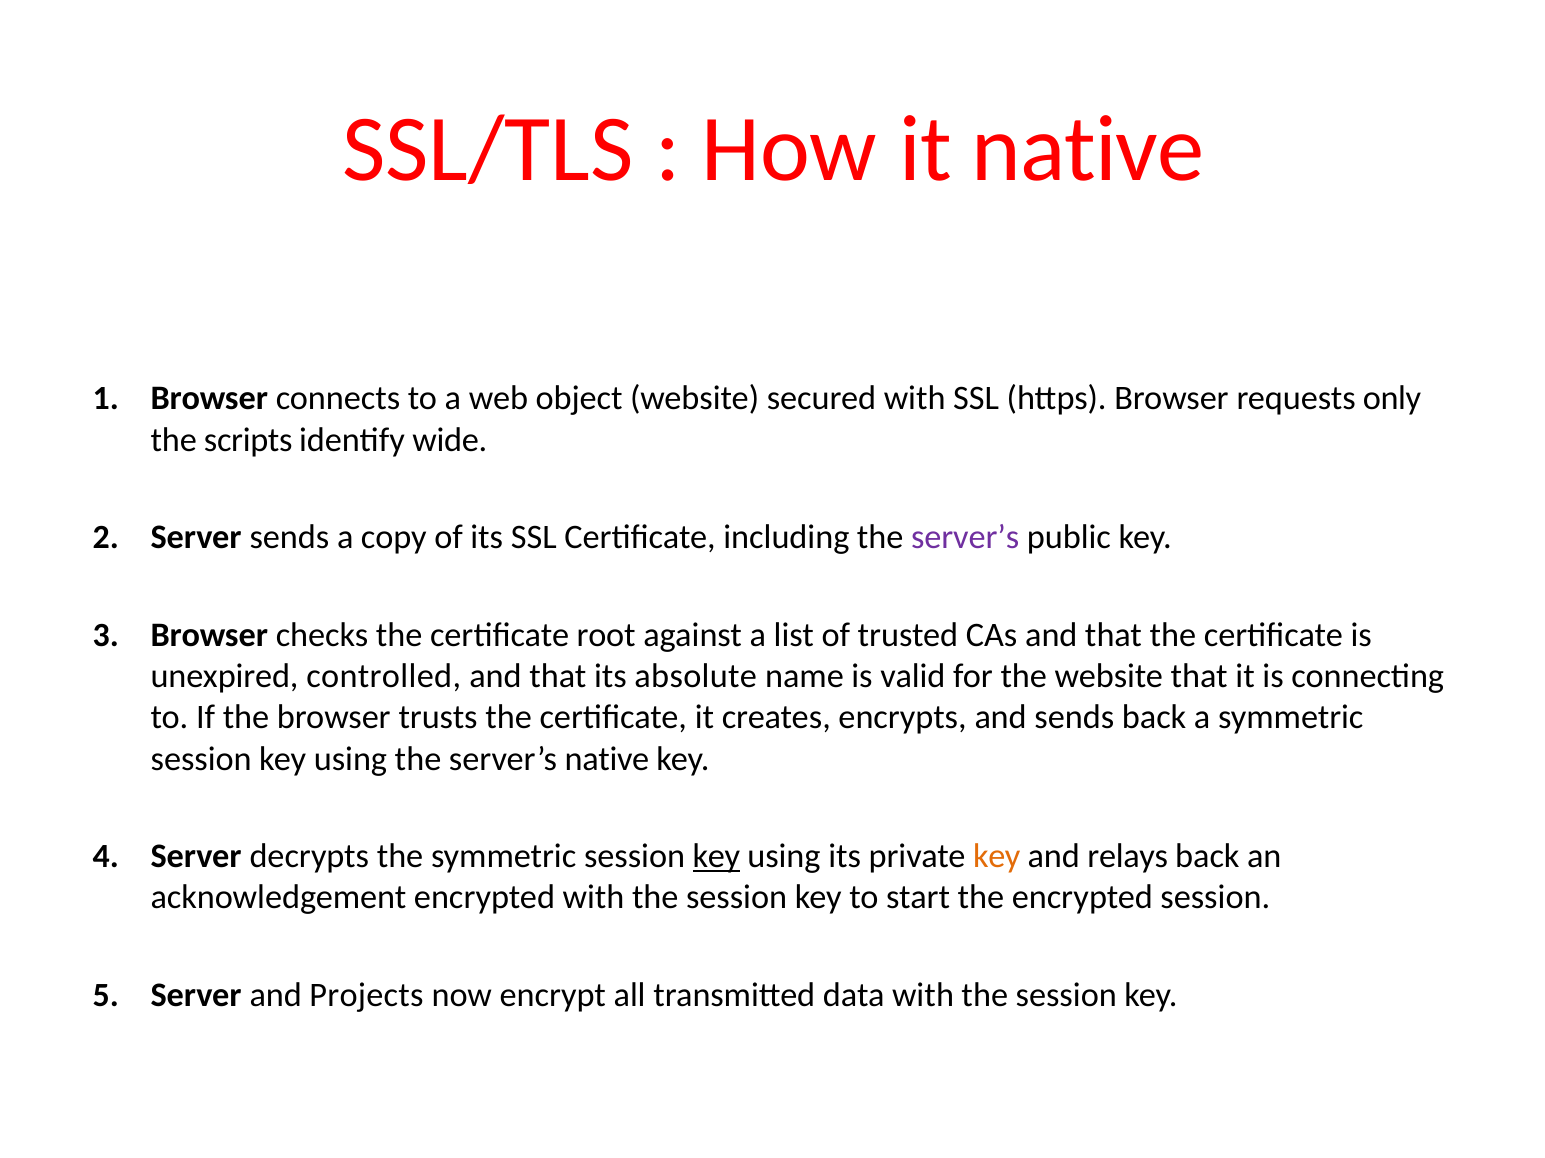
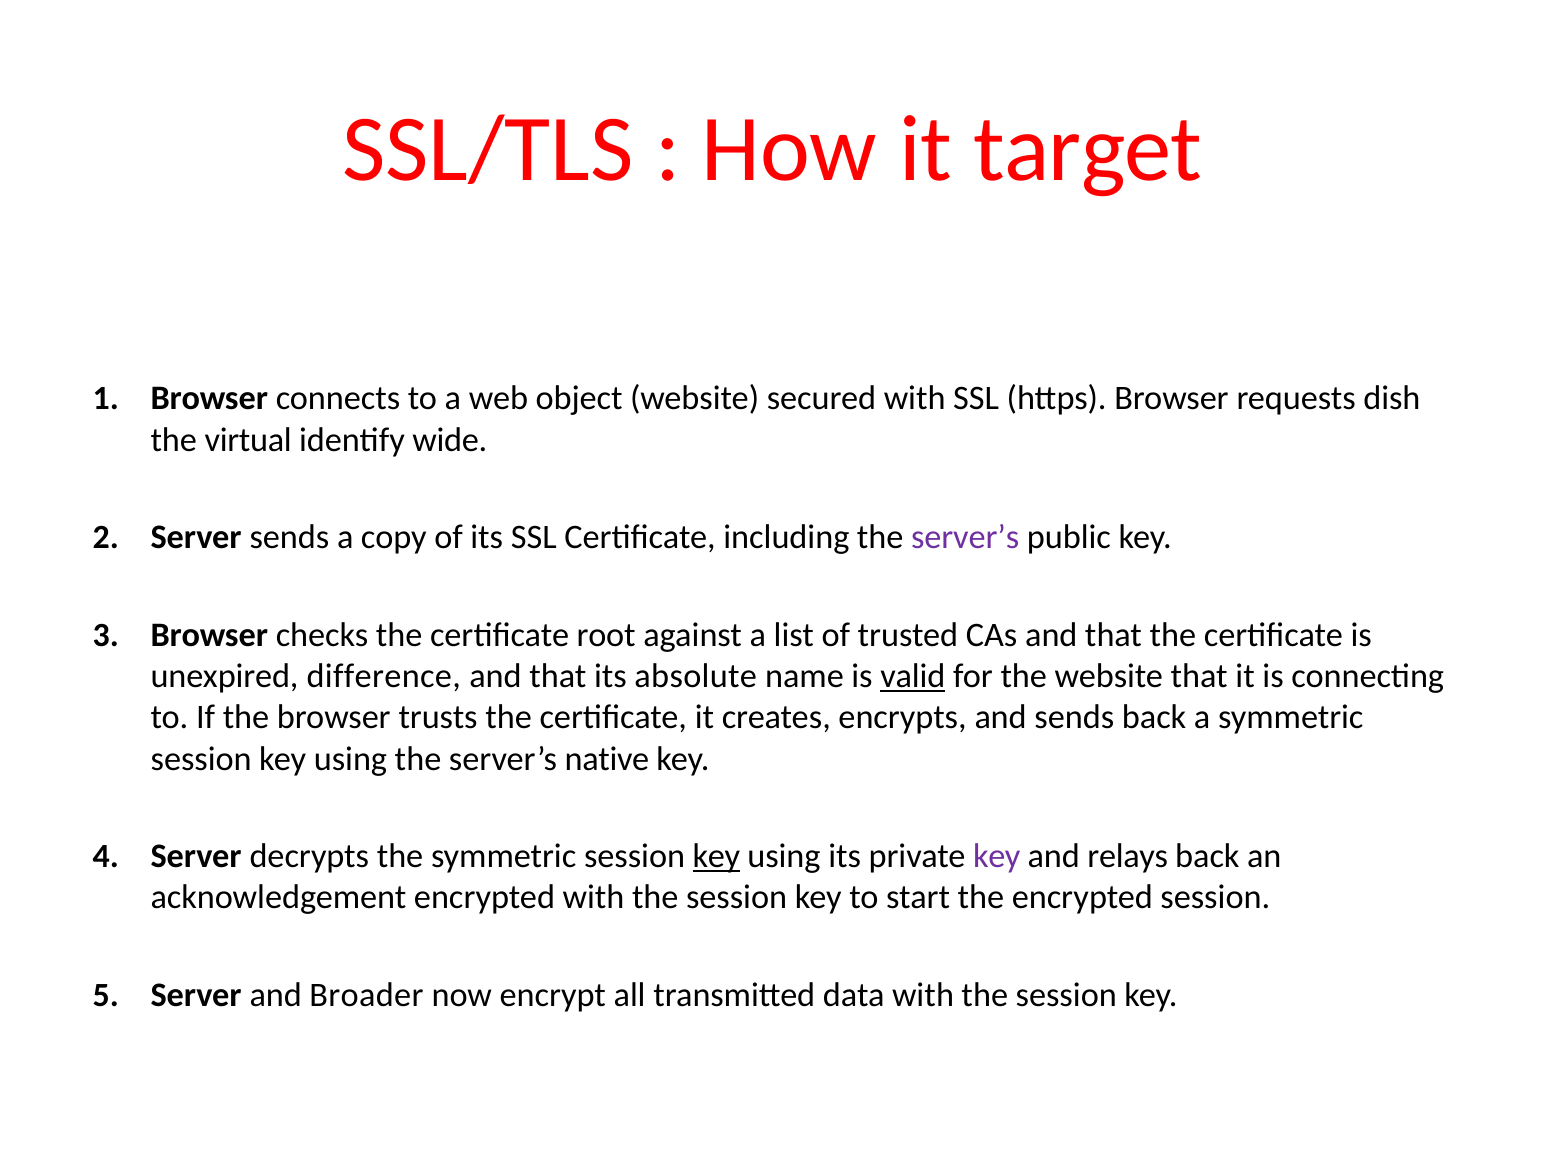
it native: native -> target
only: only -> dish
scripts: scripts -> virtual
controlled: controlled -> difference
valid underline: none -> present
key at (997, 857) colour: orange -> purple
Projects: Projects -> Broader
